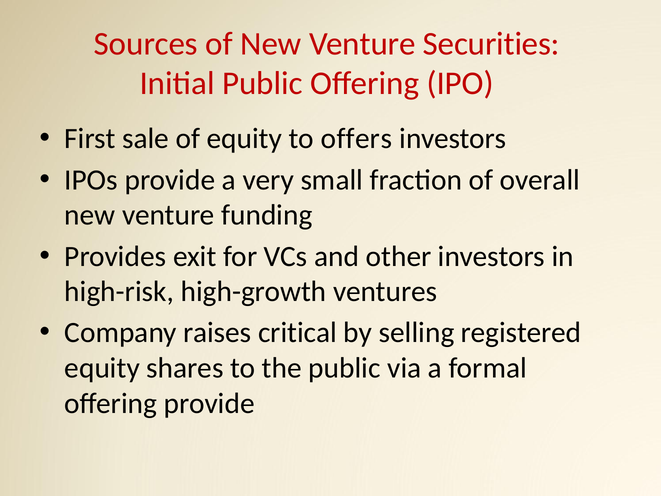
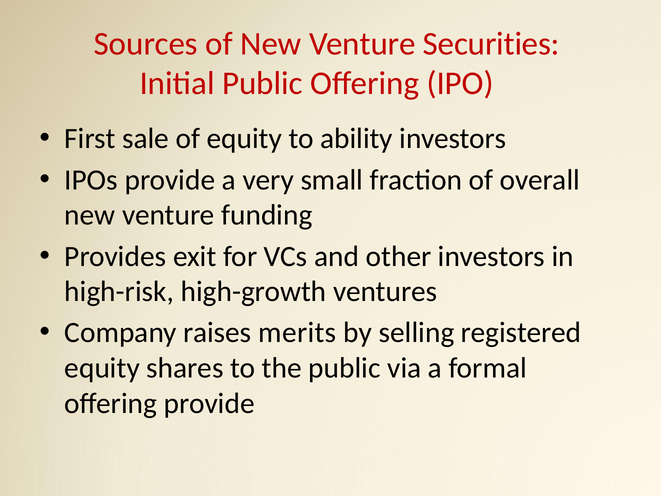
offers: offers -> ability
critical: critical -> merits
